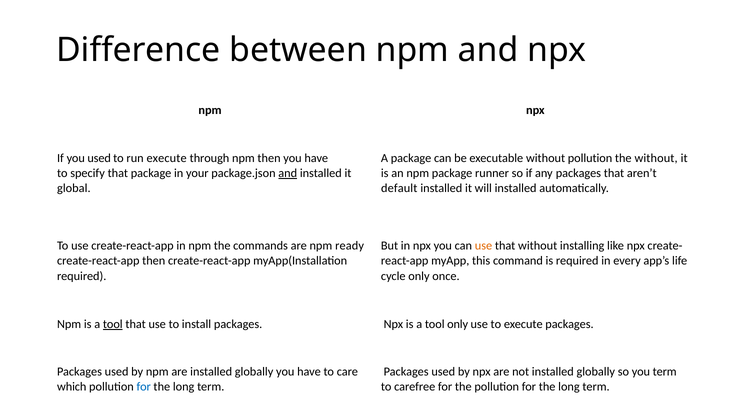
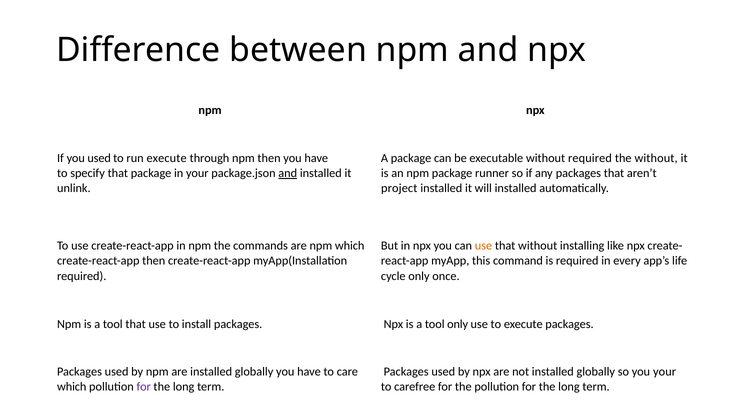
without pollution: pollution -> required
global: global -> unlink
default: default -> project
npm ready: ready -> which
tool at (113, 324) underline: present -> none
you term: term -> your
for at (144, 387) colour: blue -> purple
